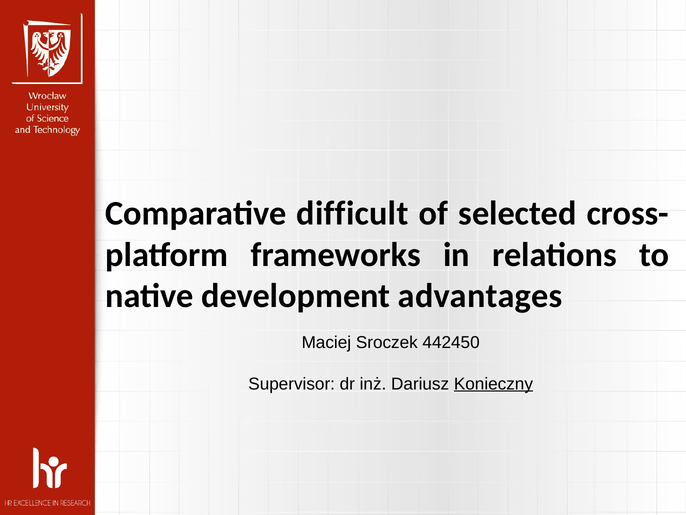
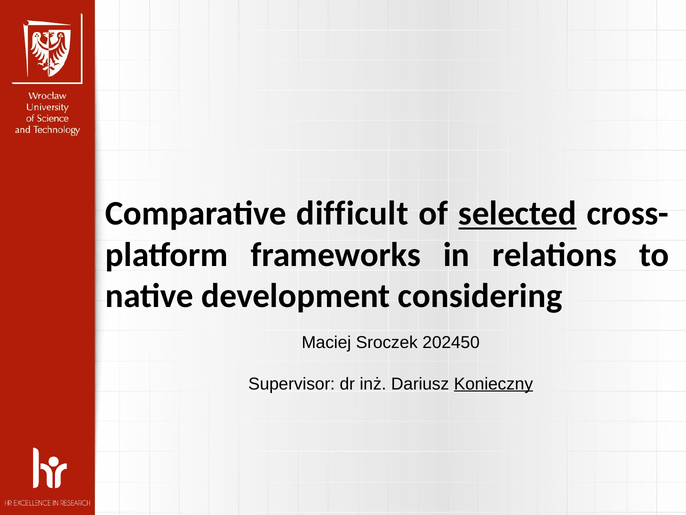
selected underline: none -> present
advantages: advantages -> considering
442450: 442450 -> 202450
